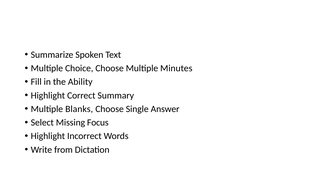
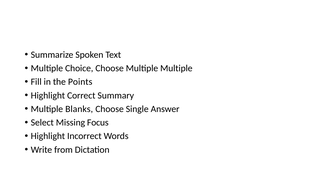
Multiple Minutes: Minutes -> Multiple
Ability: Ability -> Points
